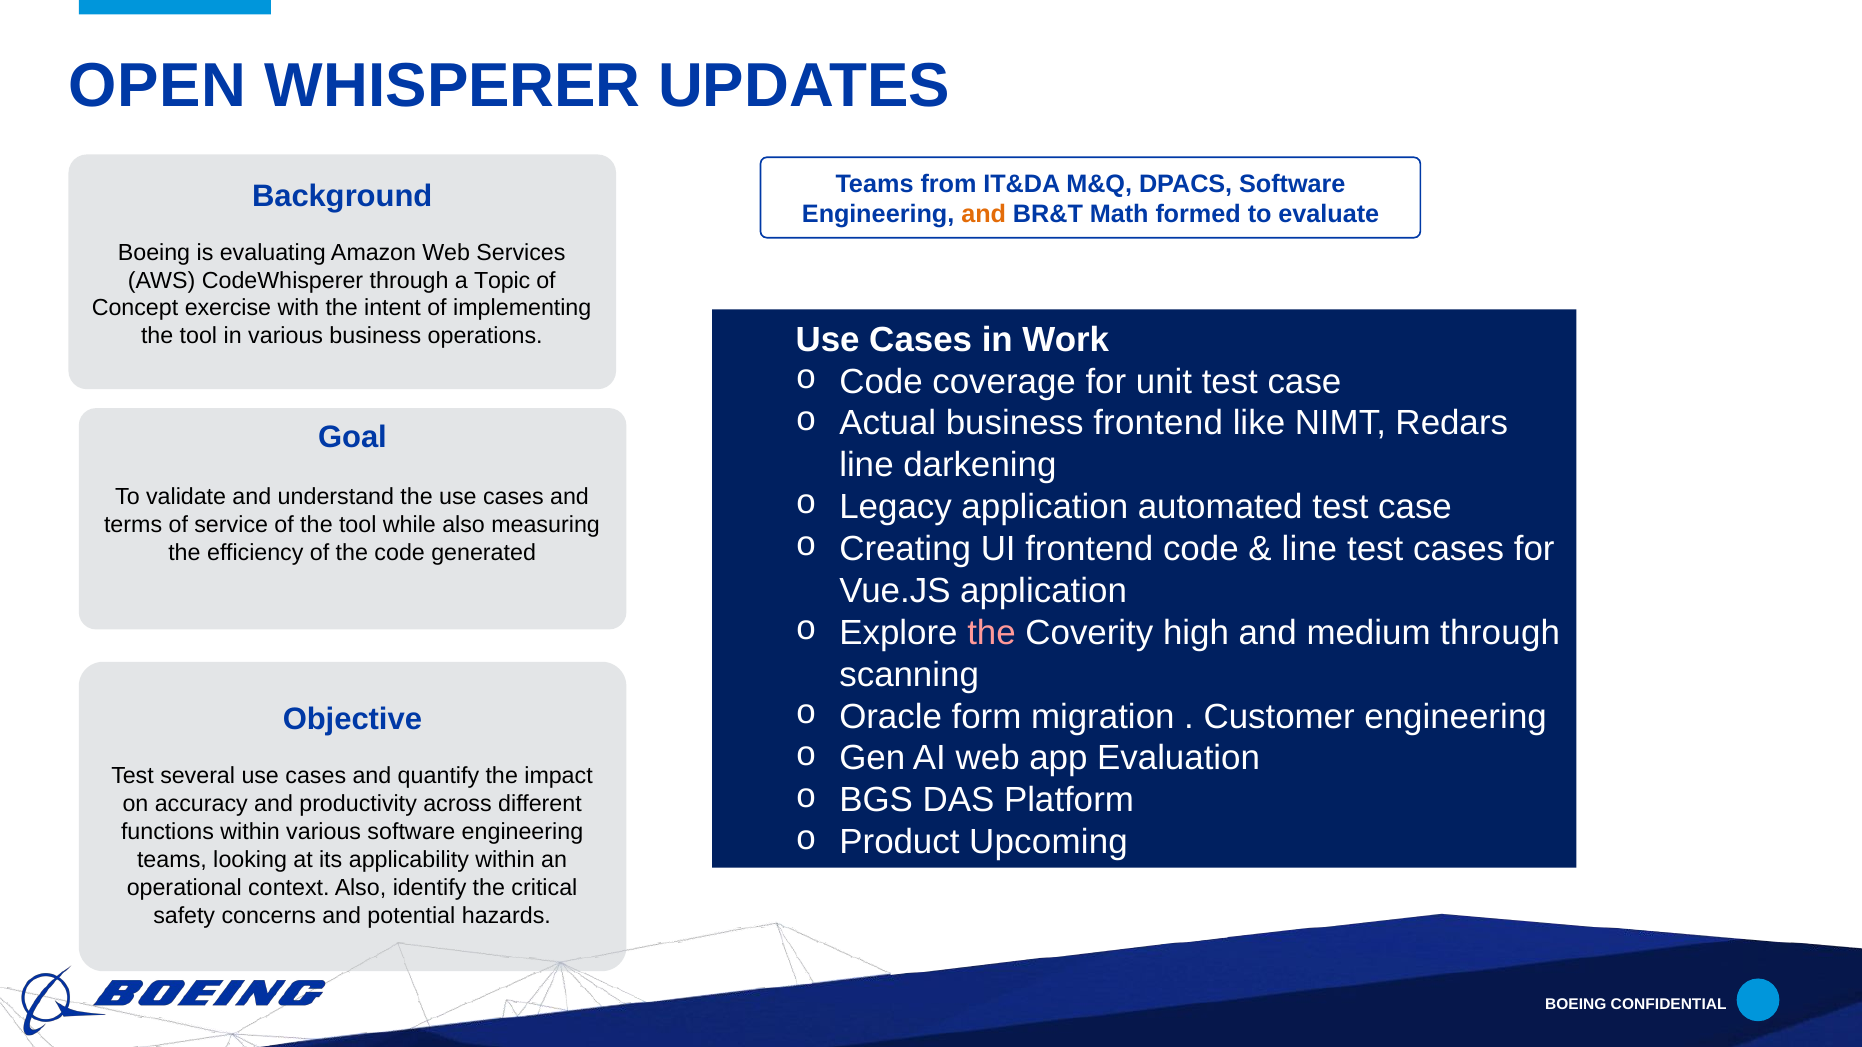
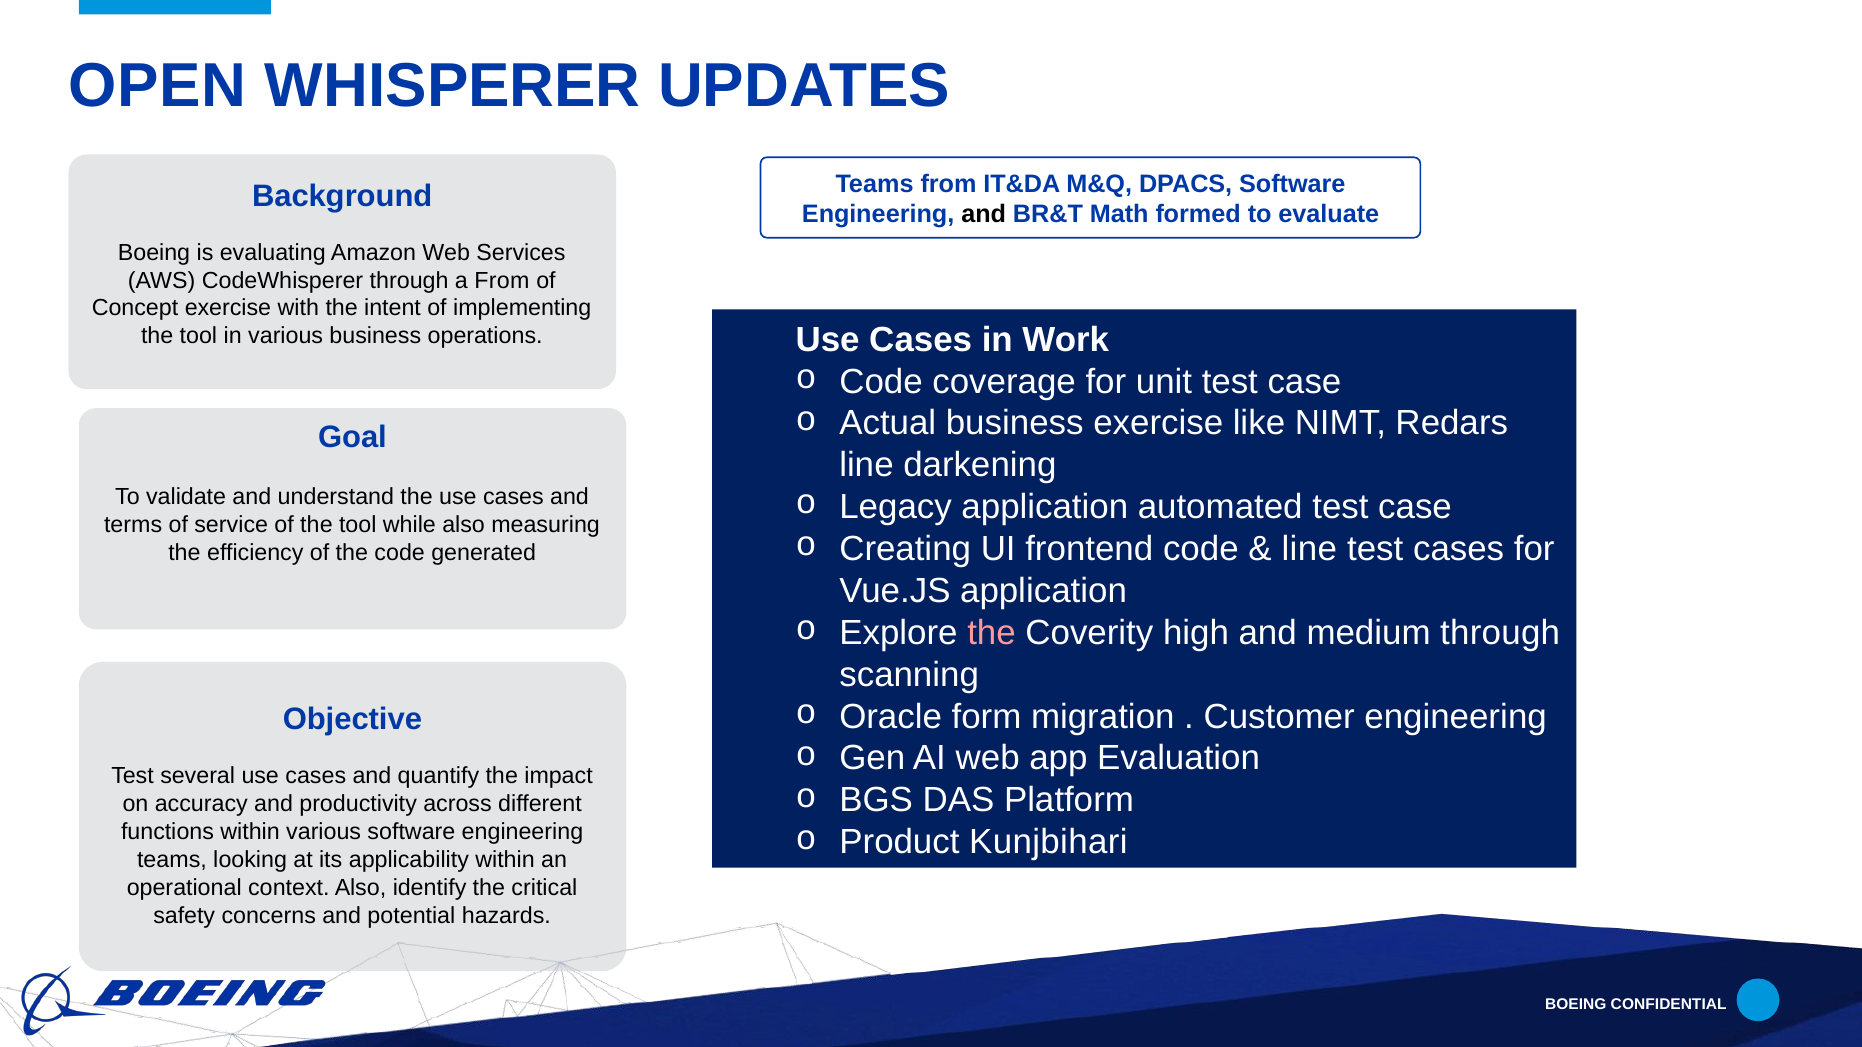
and at (984, 214) colour: orange -> black
a Topic: Topic -> From
business frontend: frontend -> exercise
Upcoming: Upcoming -> Kunjbihari
